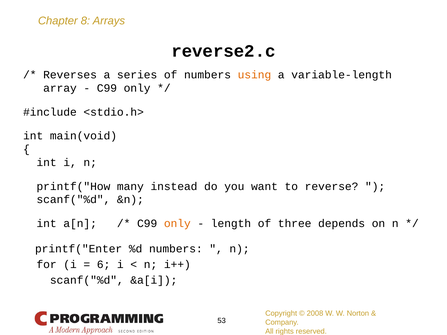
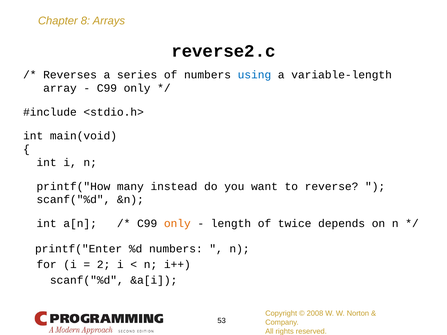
using colour: orange -> blue
three: three -> twice
6: 6 -> 2
